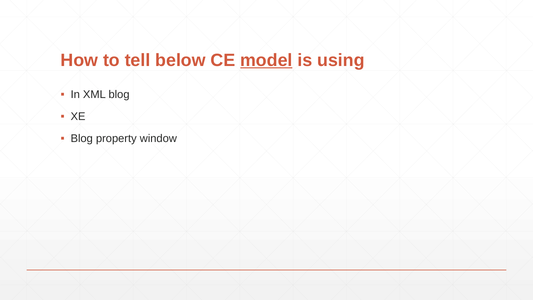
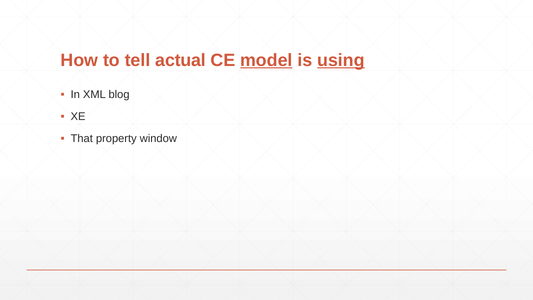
below: below -> actual
using underline: none -> present
Blog at (82, 139): Blog -> That
